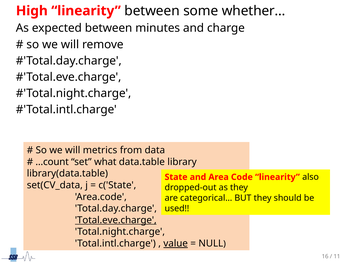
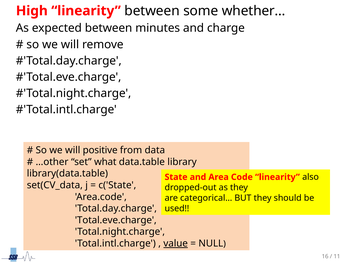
metrics: metrics -> positive
…count: …count -> …other
Total.eve.charge underline: present -> none
